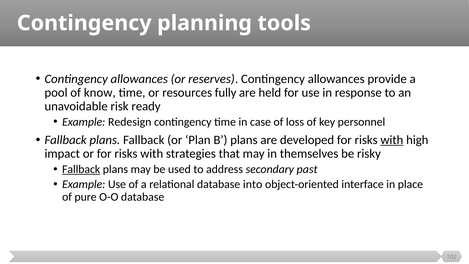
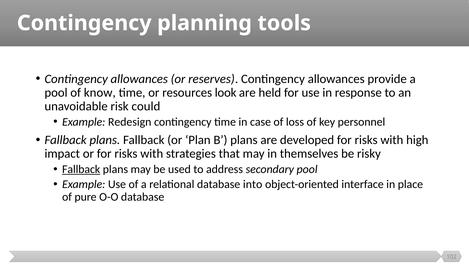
fully: fully -> look
ready: ready -> could
with at (392, 140) underline: present -> none
secondary past: past -> pool
